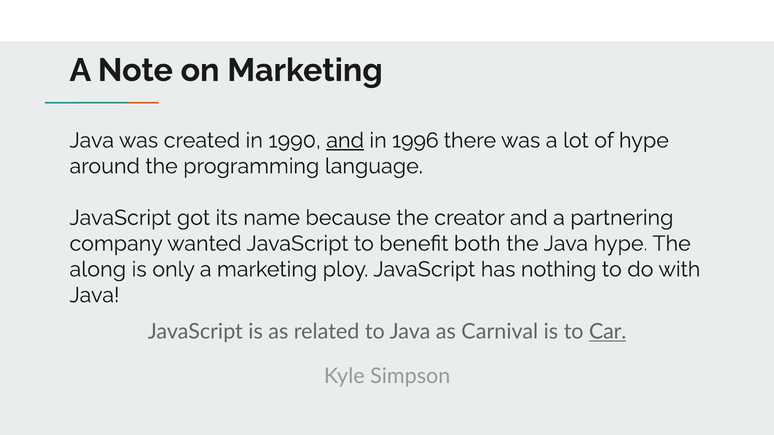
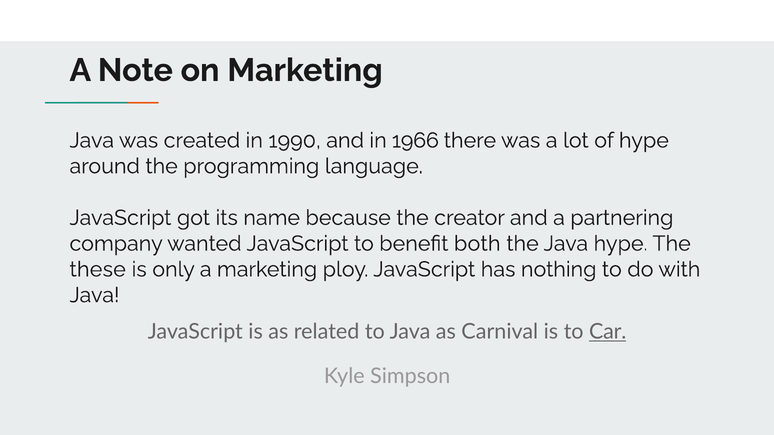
and at (345, 141) underline: present -> none
1996: 1996 -> 1966
along: along -> these
